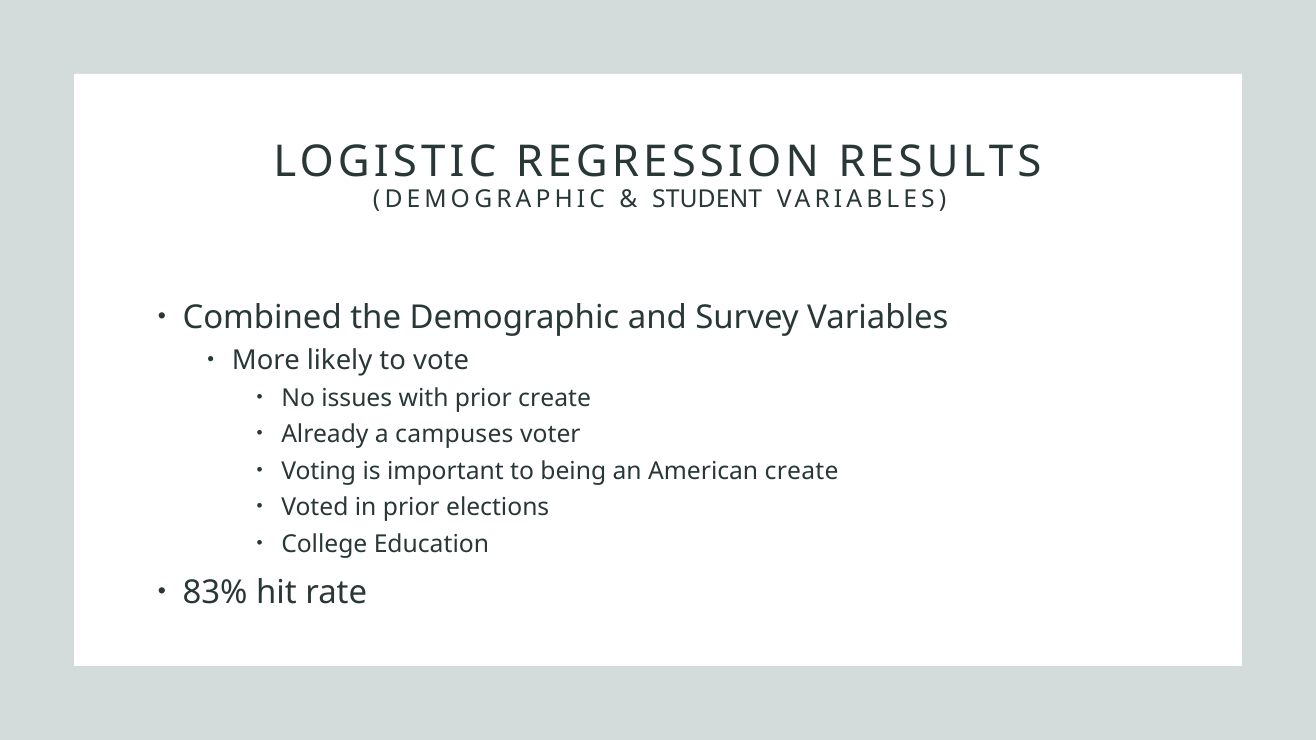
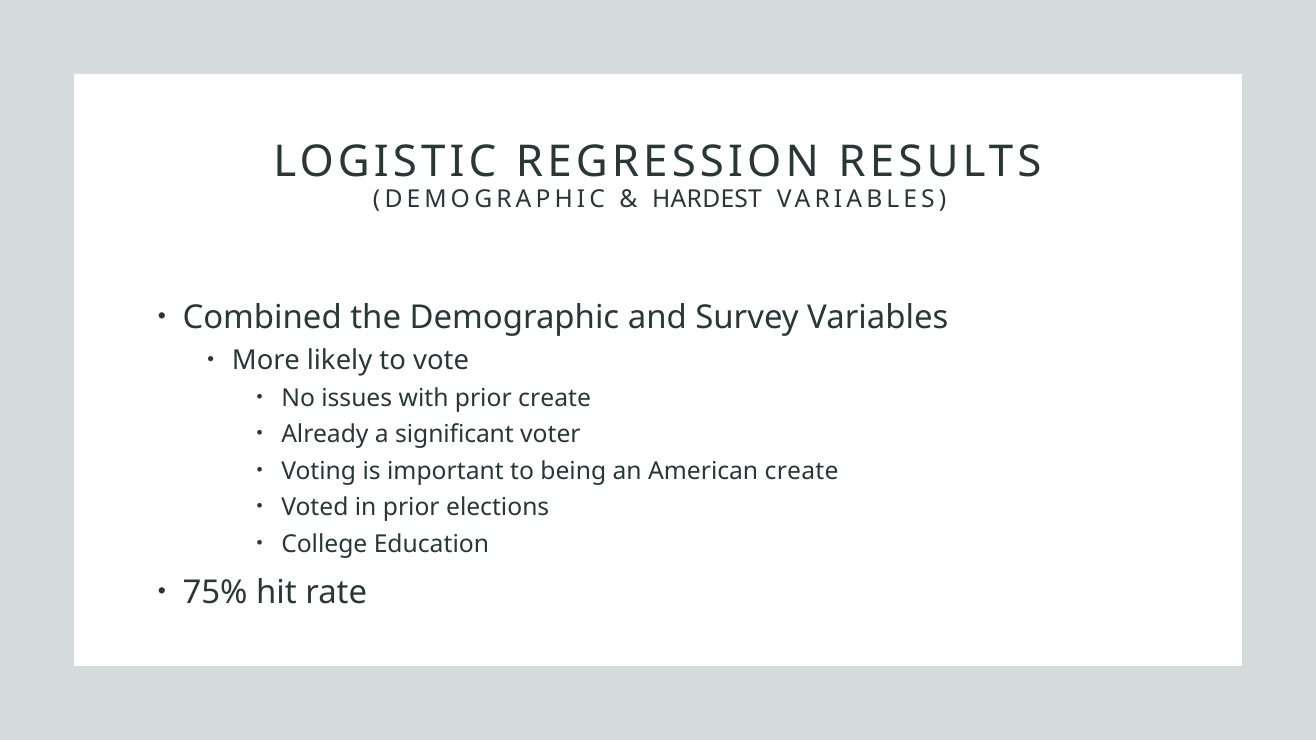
STUDENT: STUDENT -> HARDEST
campuses: campuses -> significant
83%: 83% -> 75%
